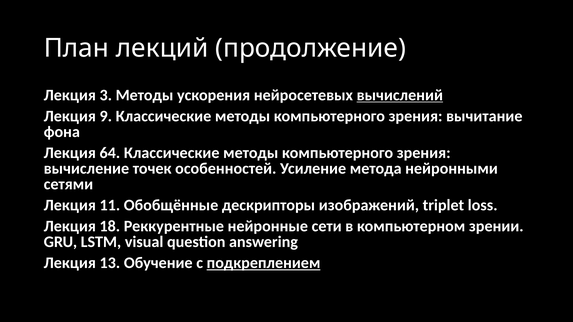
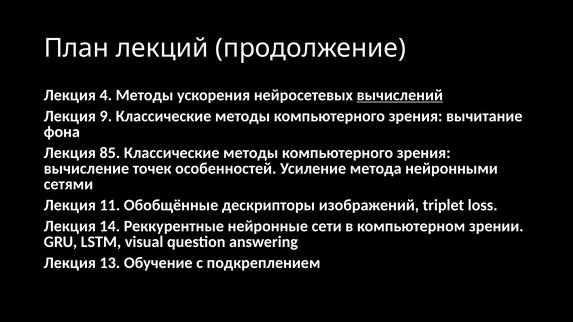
3: 3 -> 4
64: 64 -> 85
18: 18 -> 14
подкреплением underline: present -> none
